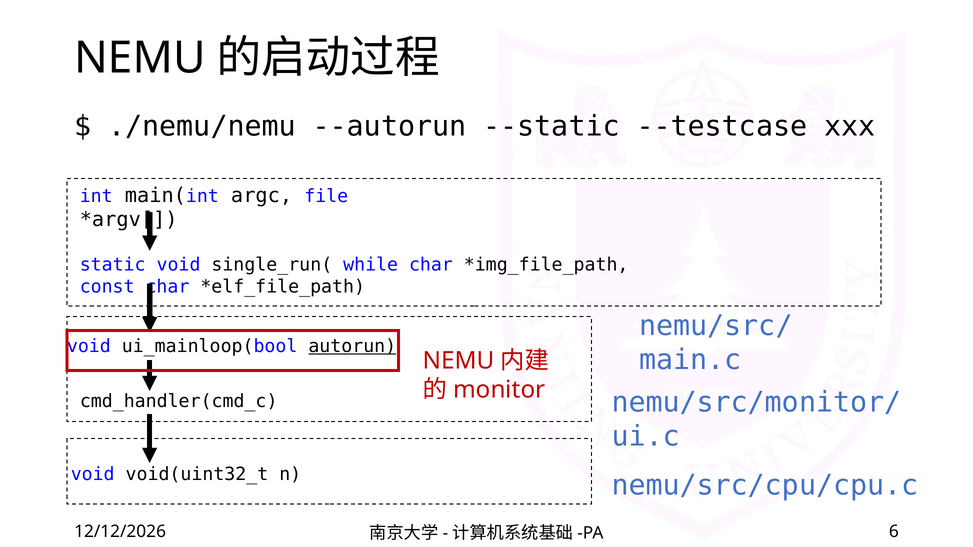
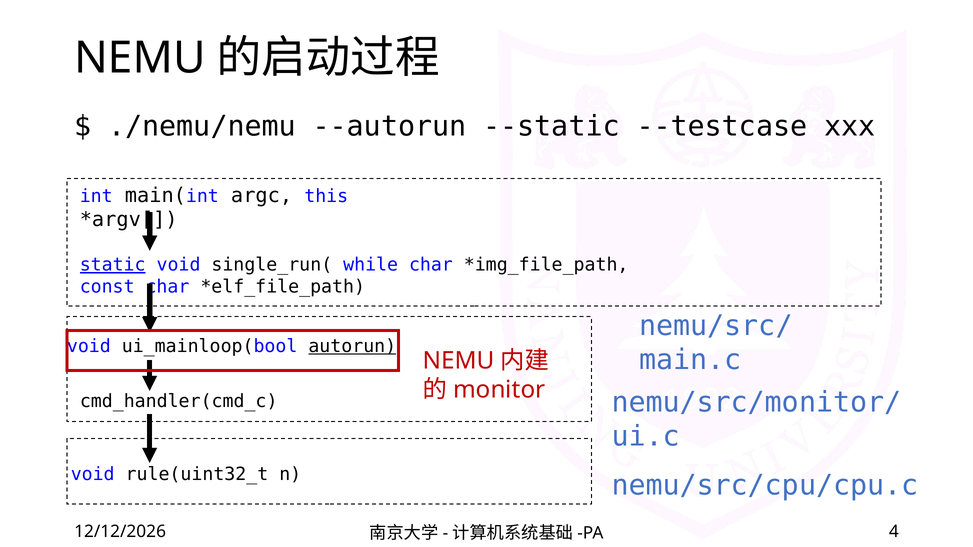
file: file -> this
static underline: none -> present
void(uint32_t: void(uint32_t -> rule(uint32_t
6: 6 -> 4
